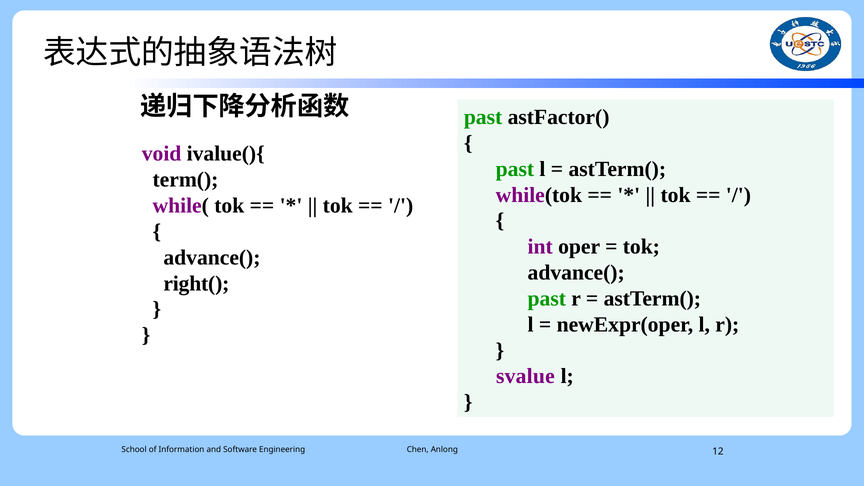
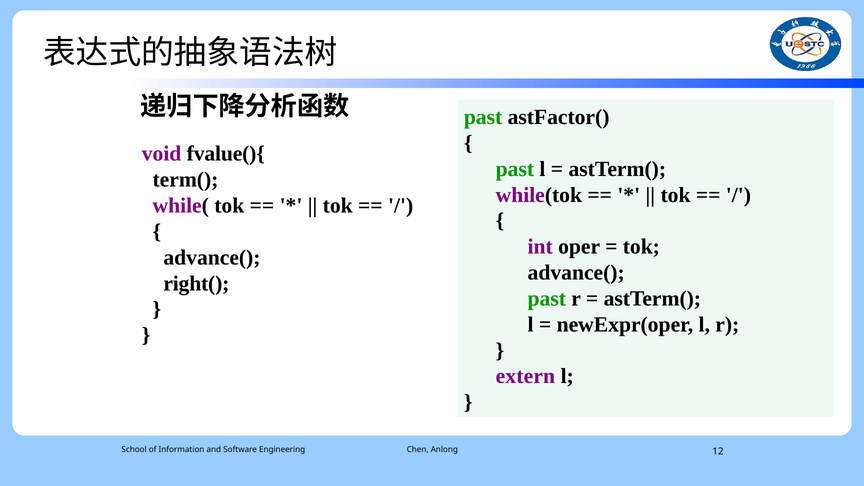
ivalue(){: ivalue(){ -> fvalue(){
svalue: svalue -> extern
